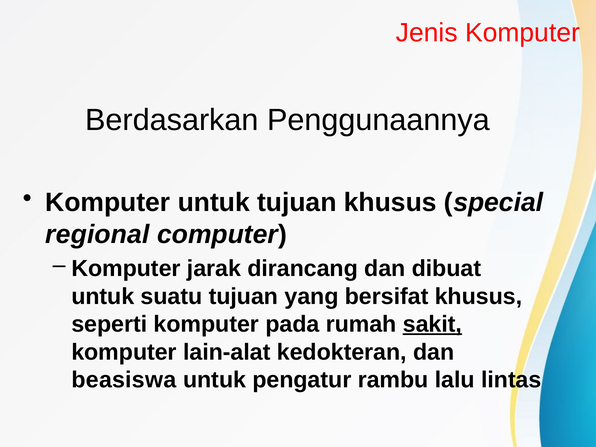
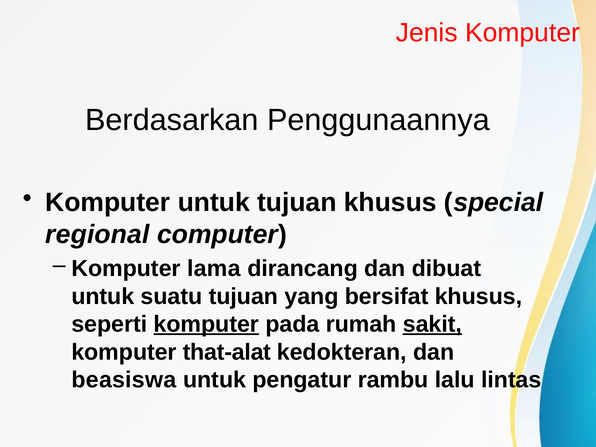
jarak: jarak -> lama
komputer at (206, 324) underline: none -> present
lain-alat: lain-alat -> that-alat
